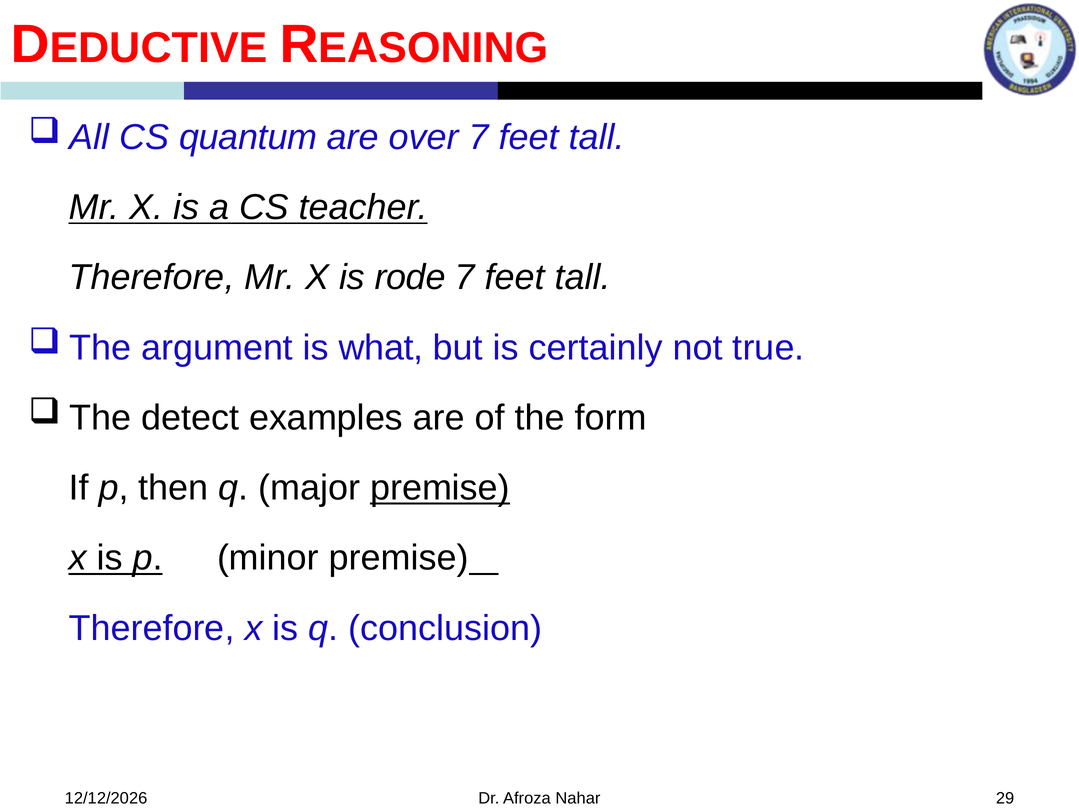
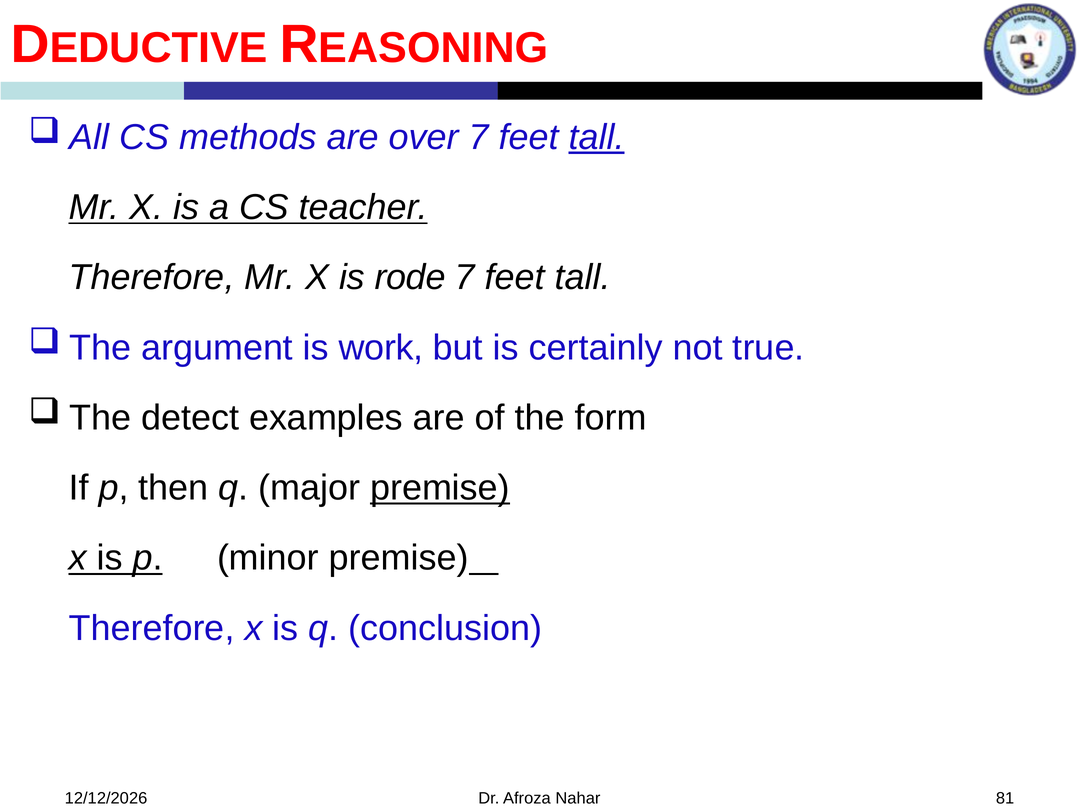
quantum: quantum -> methods
tall at (597, 137) underline: none -> present
what: what -> work
29: 29 -> 81
